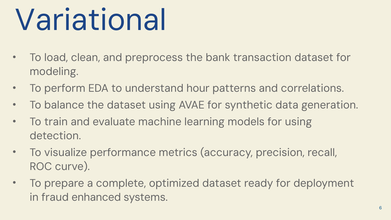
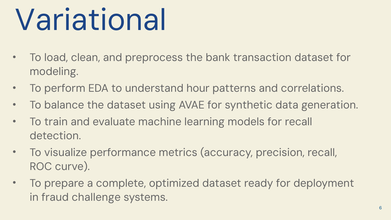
for using: using -> recall
enhanced: enhanced -> challenge
